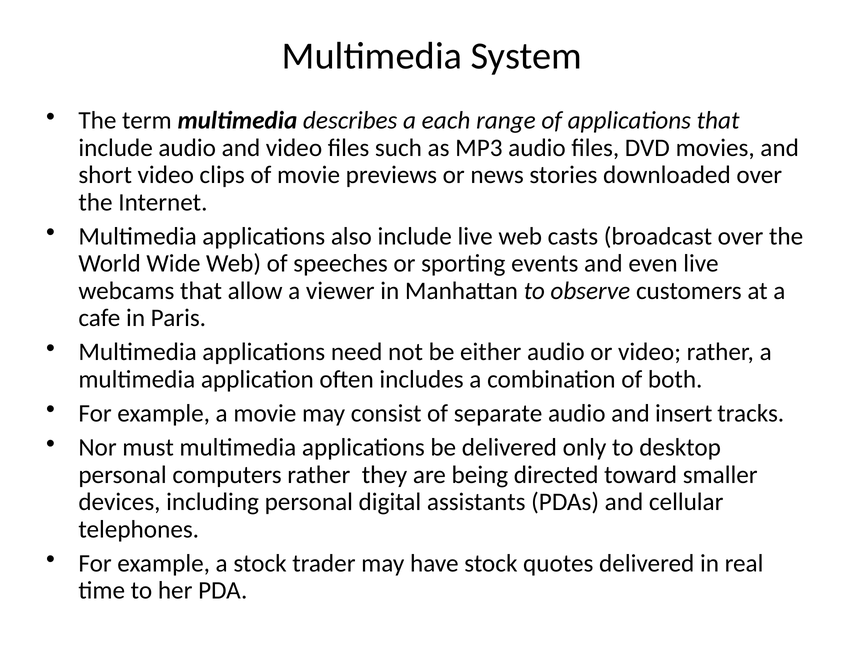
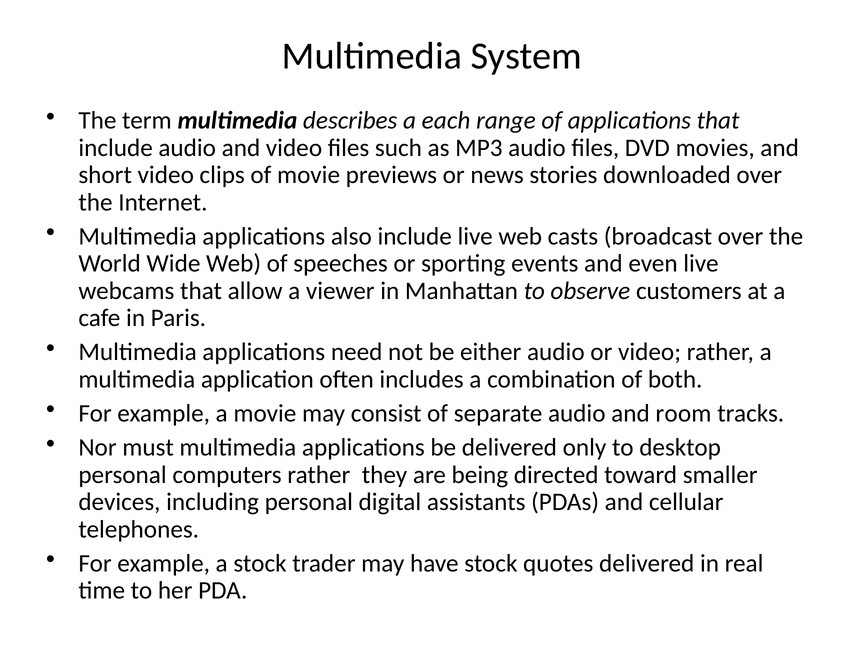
insert: insert -> room
